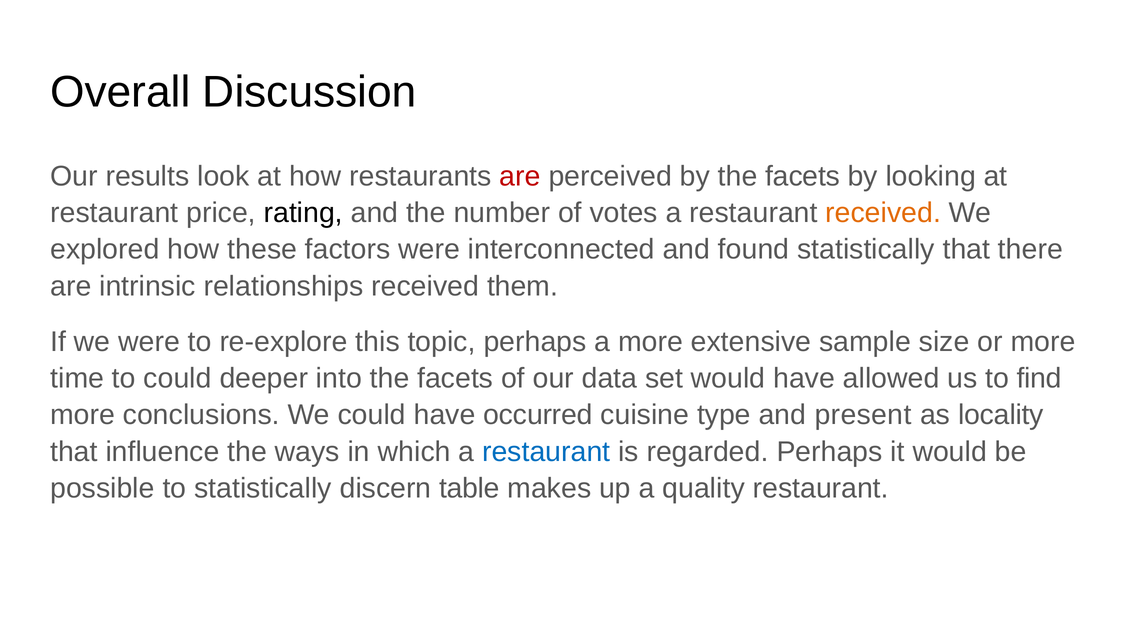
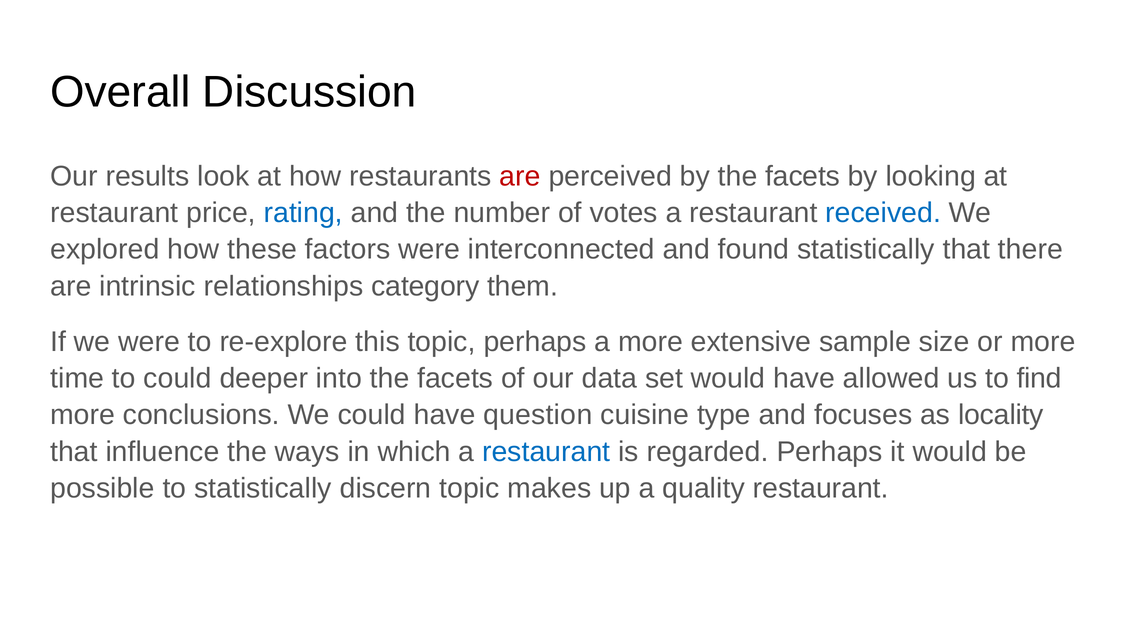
rating colour: black -> blue
received at (883, 213) colour: orange -> blue
relationships received: received -> category
occurred: occurred -> question
present: present -> focuses
discern table: table -> topic
